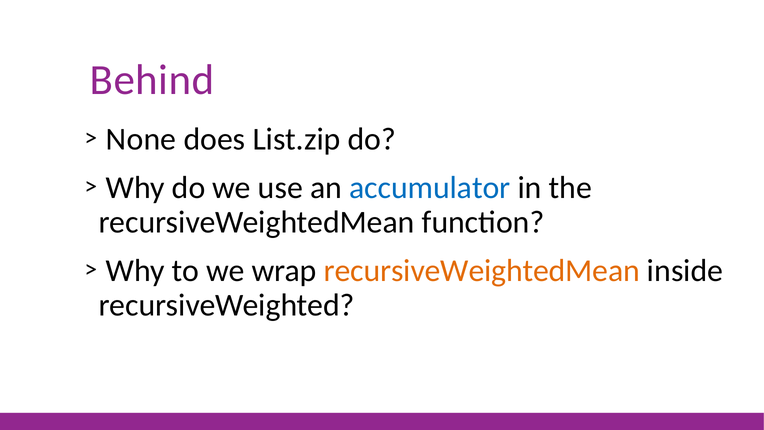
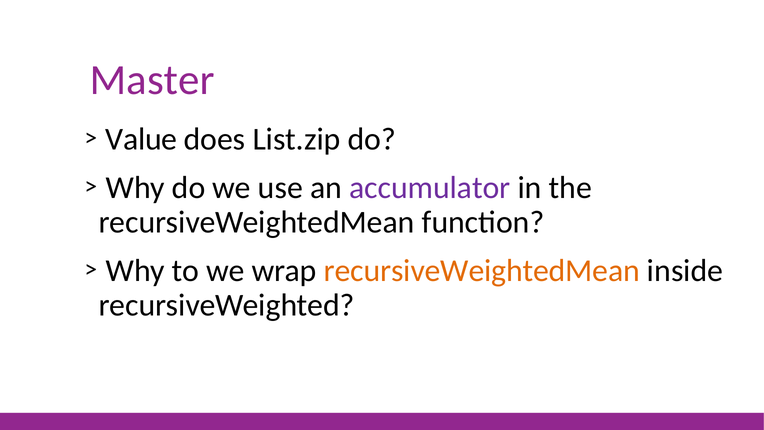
Behind: Behind -> Master
None: None -> Value
accumulator colour: blue -> purple
